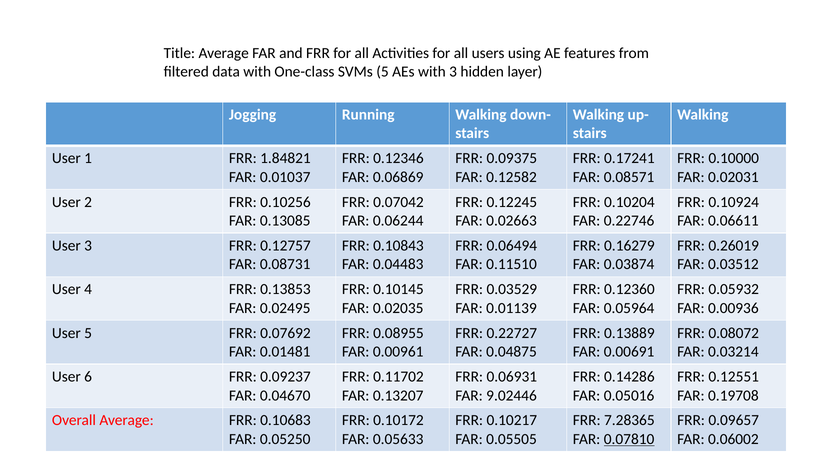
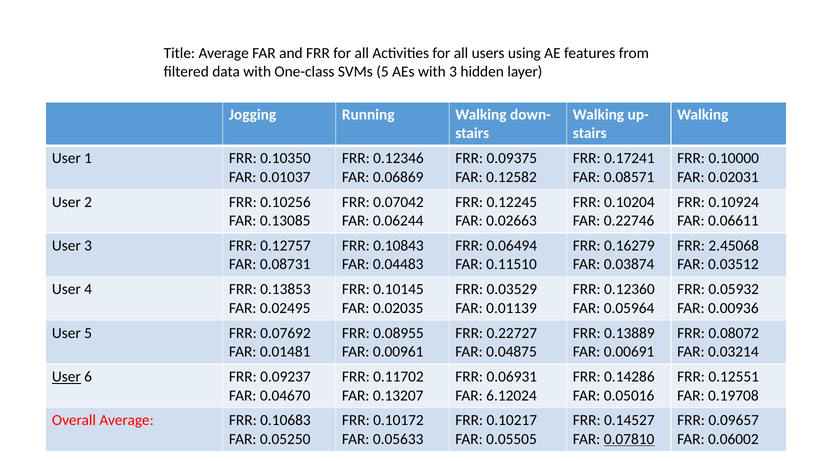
1.84821: 1.84821 -> 0.10350
0.26019: 0.26019 -> 2.45068
User at (66, 377) underline: none -> present
9.02446: 9.02446 -> 6.12024
7.28365: 7.28365 -> 0.14527
